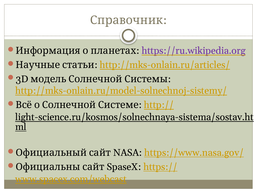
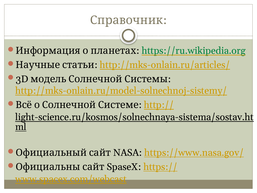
https://ru.wikipedia.org colour: purple -> green
